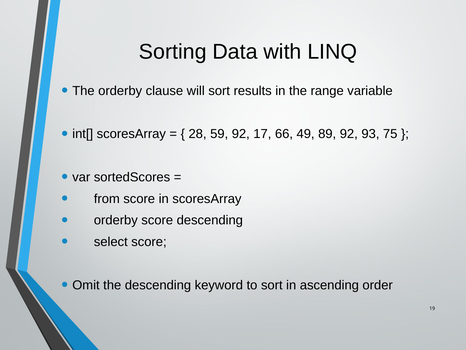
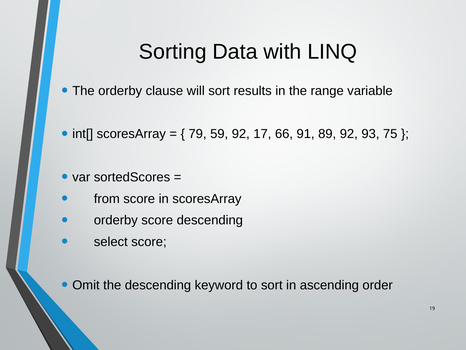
28: 28 -> 79
49: 49 -> 91
